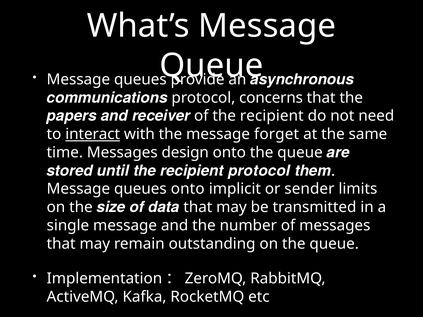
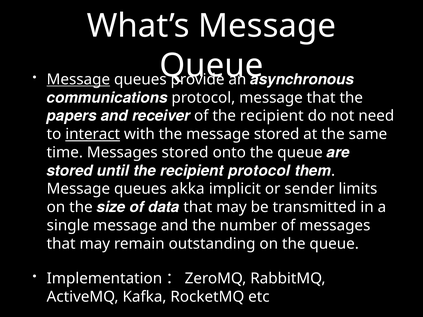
Message at (78, 80) underline: none -> present
protocol concerns: concerns -> message
message forget: forget -> stored
Messages design: design -> stored
queues onto: onto -> akka
